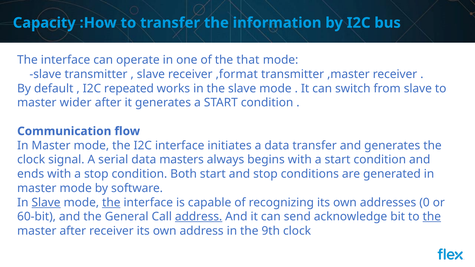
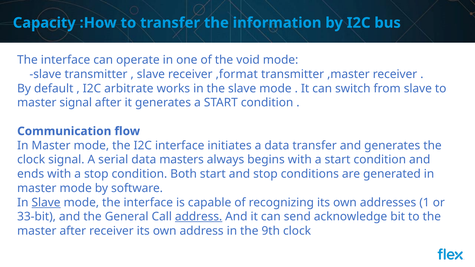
that: that -> void
repeated: repeated -> arbitrate
master wider: wider -> signal
the at (111, 203) underline: present -> none
0: 0 -> 1
60-bit: 60-bit -> 33-bit
the at (432, 217) underline: present -> none
